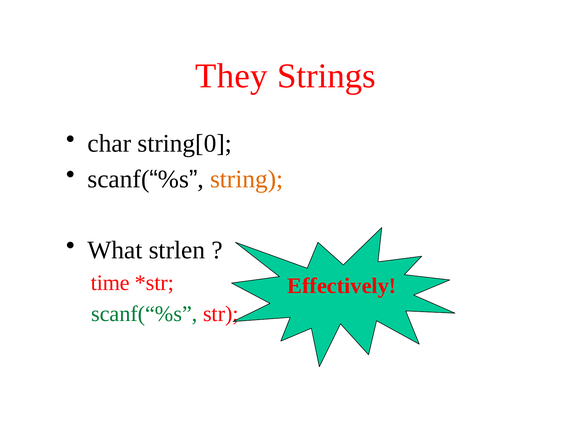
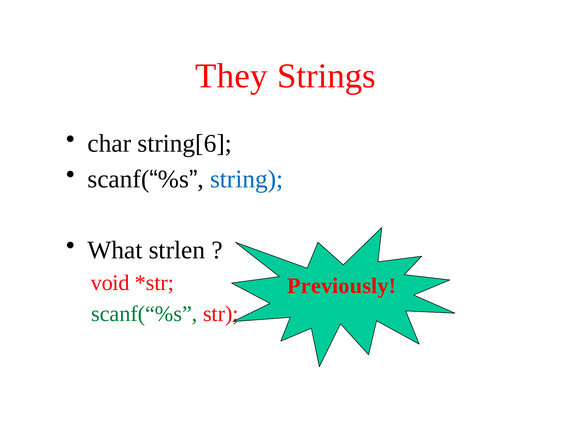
string[0: string[0 -> string[6
string colour: orange -> blue
time: time -> void
Effectively: Effectively -> Previously
